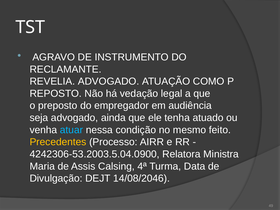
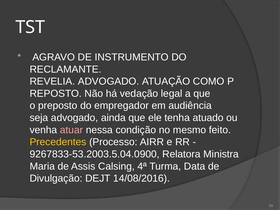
atuar colour: light blue -> pink
4242306-53.2003.5.04.0900: 4242306-53.2003.5.04.0900 -> 9267833-53.2003.5.04.0900
14/08/2046: 14/08/2046 -> 14/08/2016
